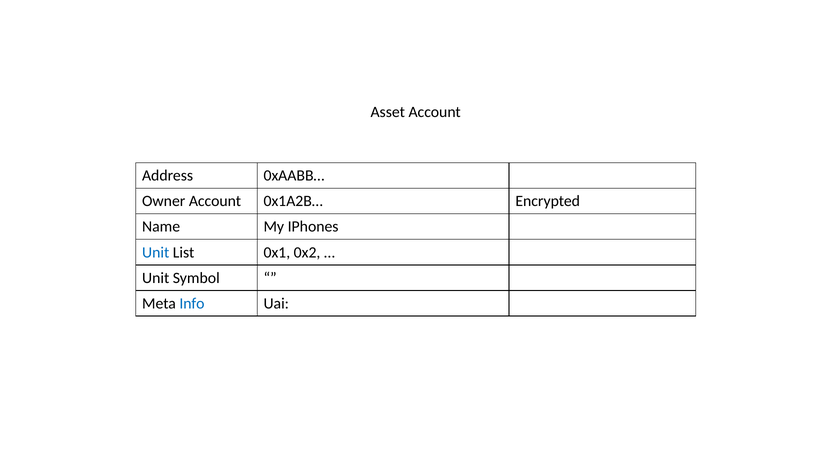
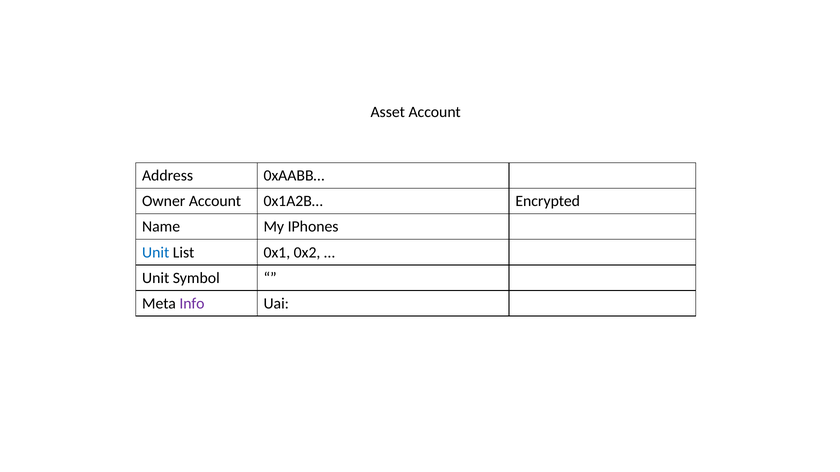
Info colour: blue -> purple
